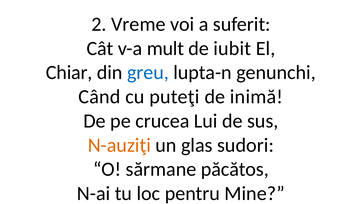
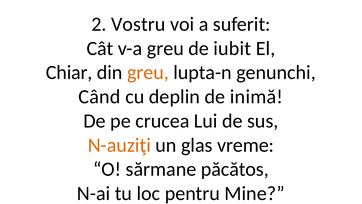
Vreme: Vreme -> Vostru
v-a mult: mult -> greu
greu at (148, 72) colour: blue -> orange
puteţi: puteţi -> deplin
sudori: sudori -> vreme
